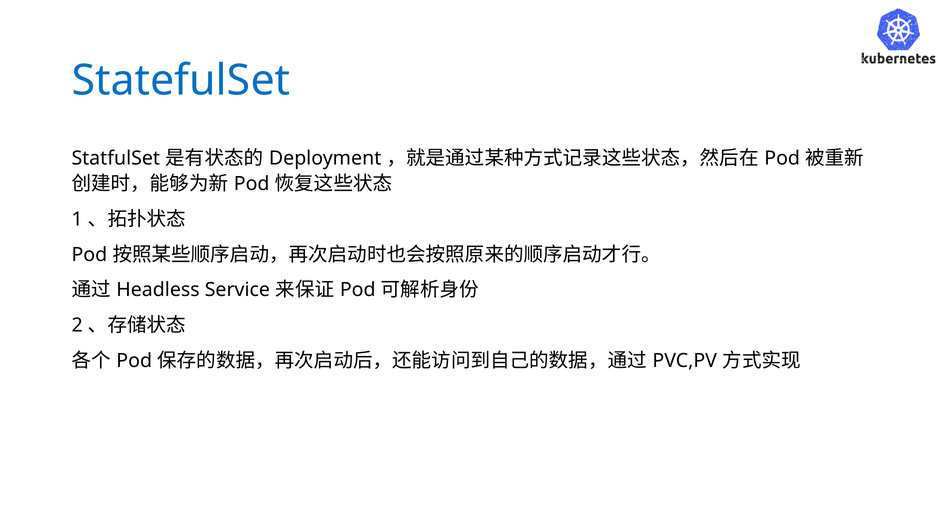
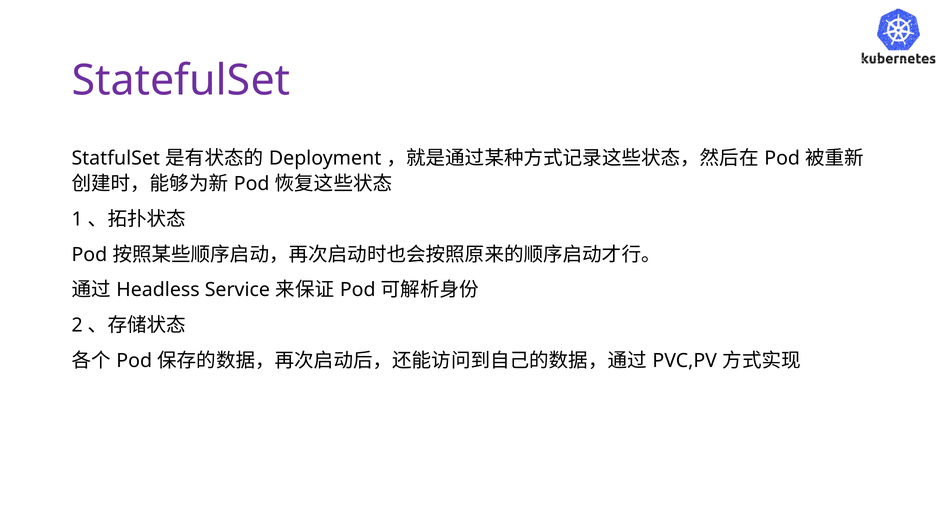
StatefulSet colour: blue -> purple
